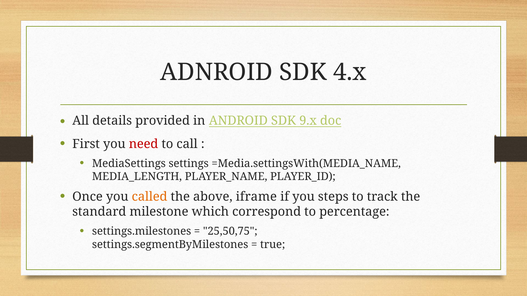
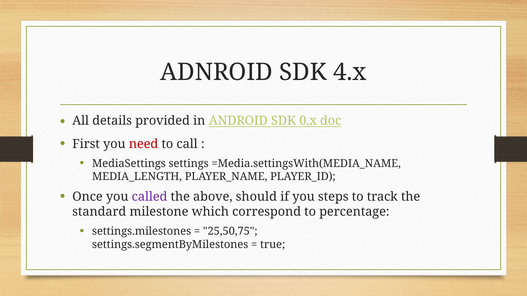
9.x: 9.x -> 0.x
called colour: orange -> purple
iframe: iframe -> should
